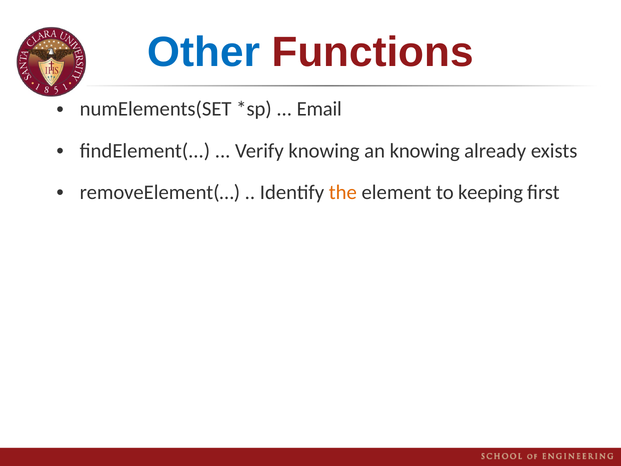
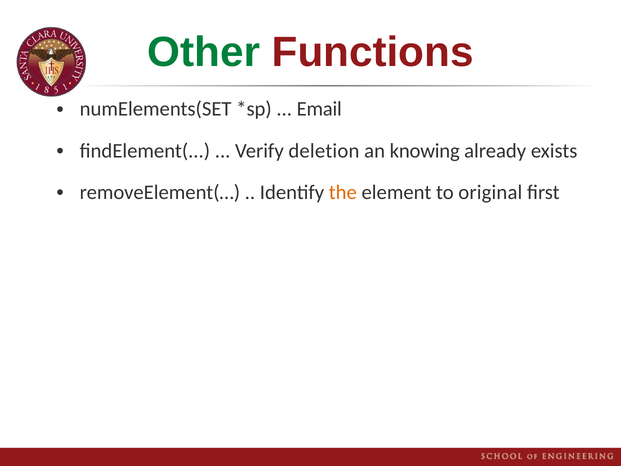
Other colour: blue -> green
Verify knowing: knowing -> deletion
keeping: keeping -> original
